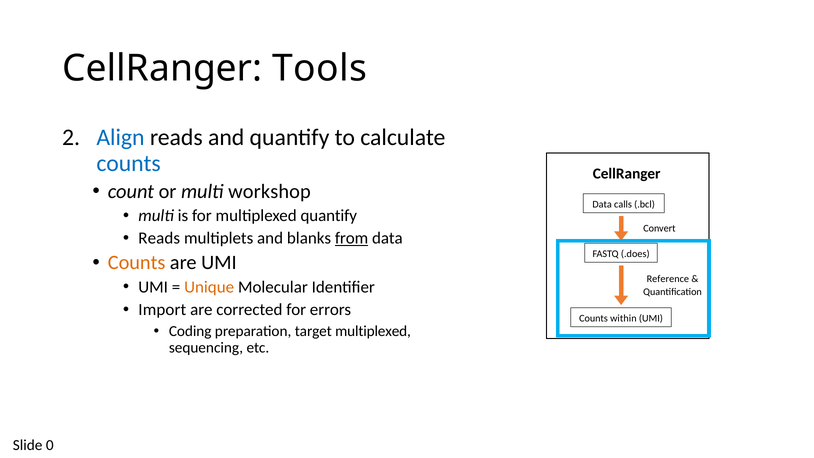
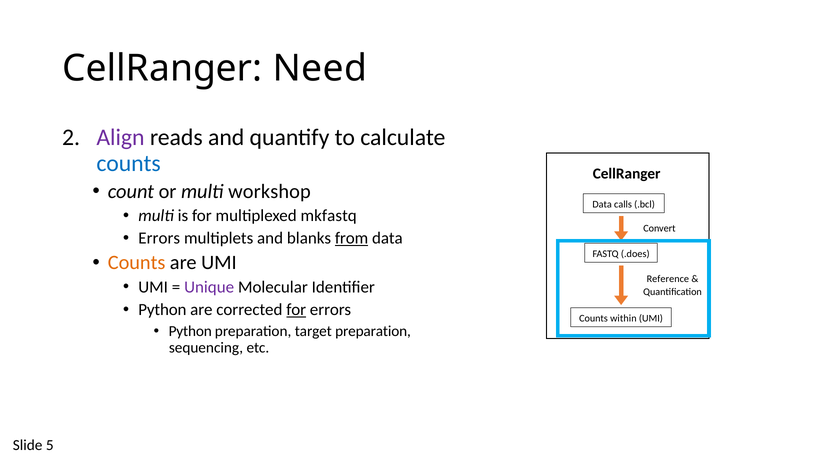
Tools: Tools -> Need
Align colour: blue -> purple
multiplexed quantify: quantify -> mkfastq
Reads at (159, 238): Reads -> Errors
Unique colour: orange -> purple
Import at (162, 310): Import -> Python
for at (296, 310) underline: none -> present
Coding at (190, 331): Coding -> Python
target multiplexed: multiplexed -> preparation
0: 0 -> 5
